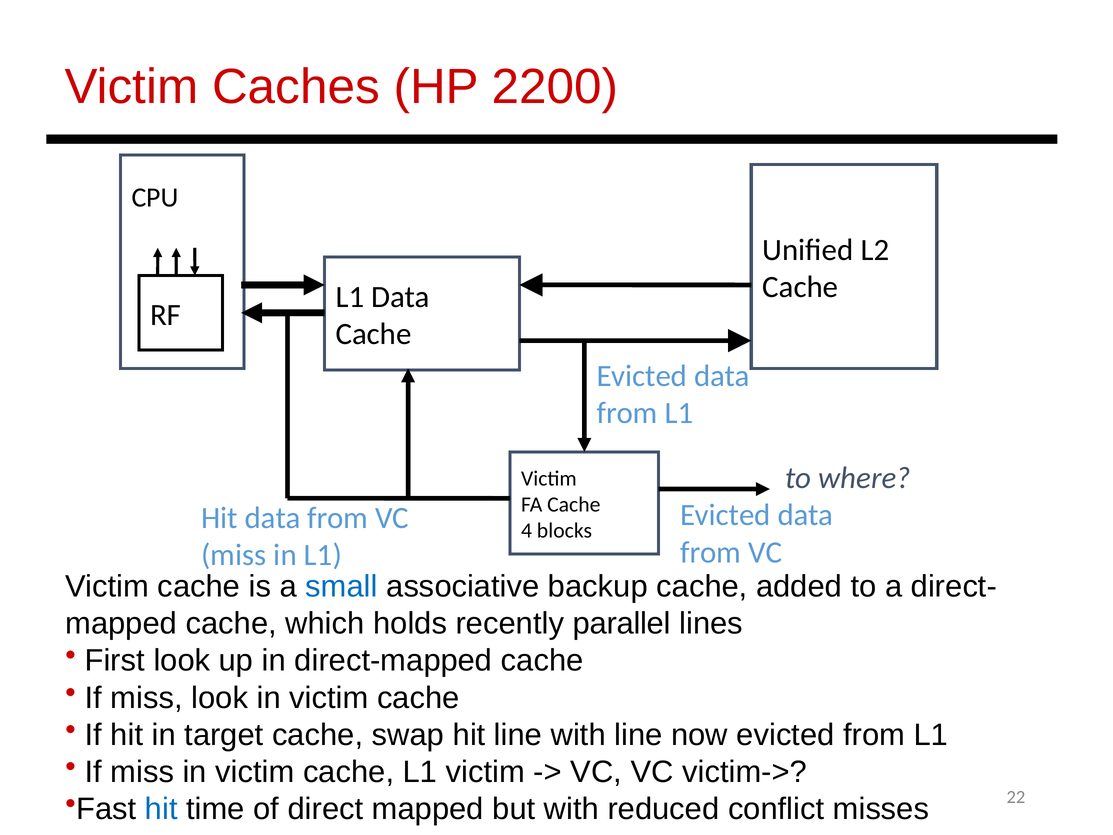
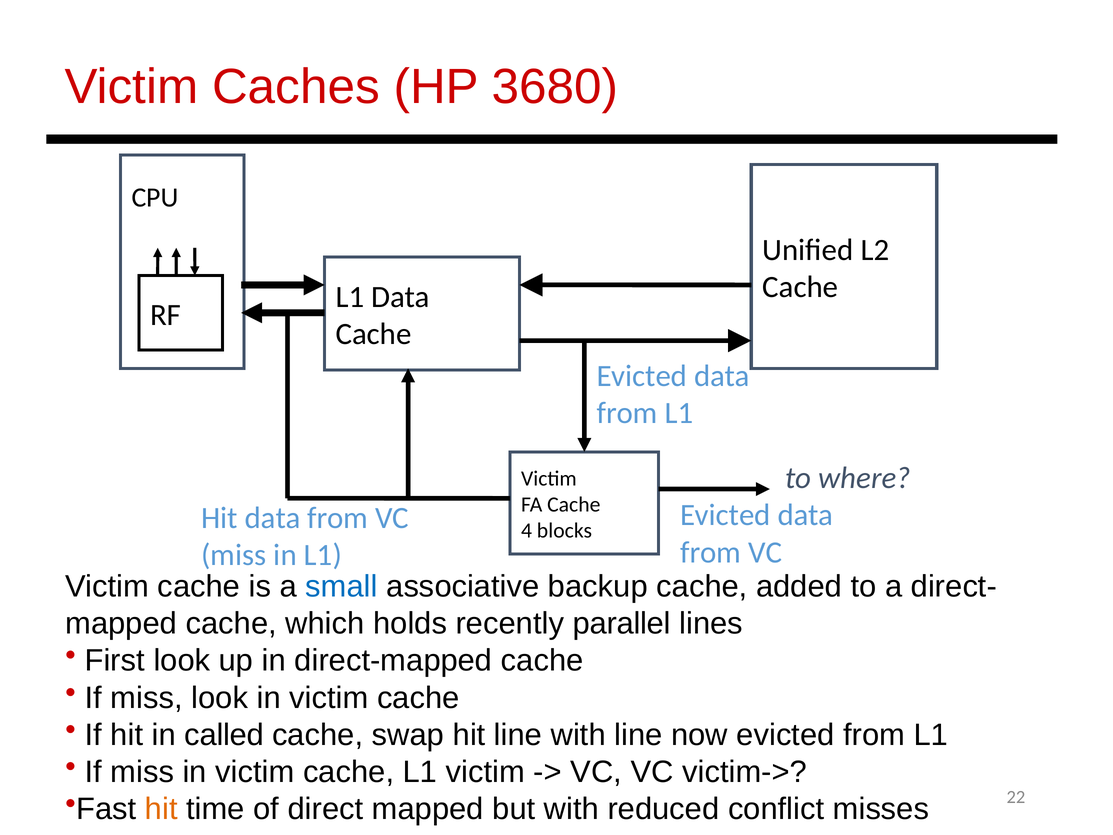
2200: 2200 -> 3680
target: target -> called
hit at (161, 809) colour: blue -> orange
